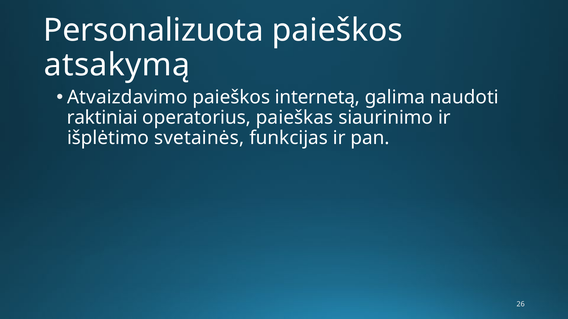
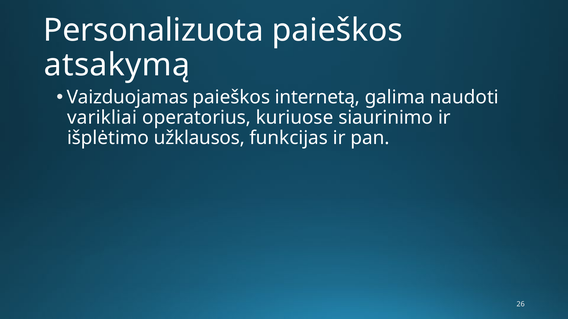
Atvaizdavimo: Atvaizdavimo -> Vaizduojamas
raktiniai: raktiniai -> varikliai
paieškas: paieškas -> kuriuose
svetainės: svetainės -> užklausos
